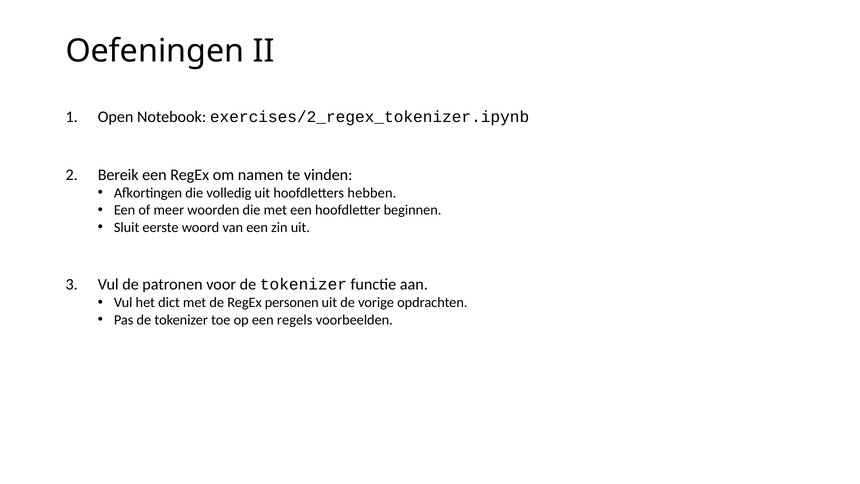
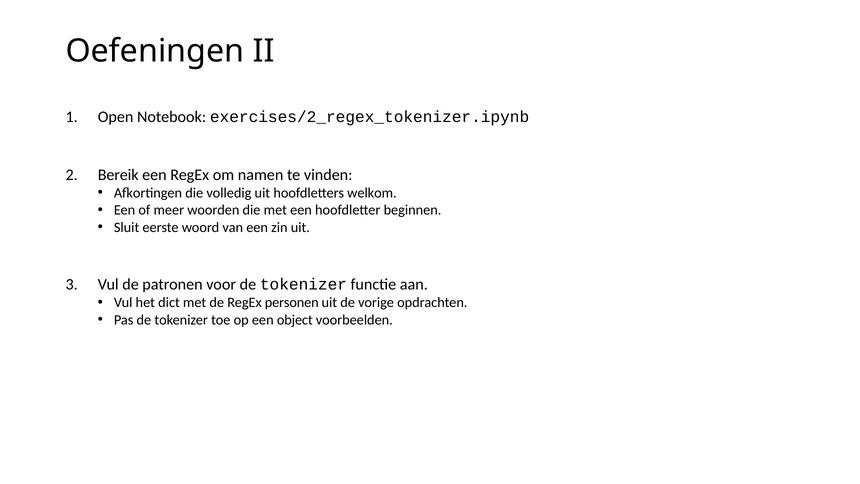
hebben: hebben -> welkom
regels: regels -> object
